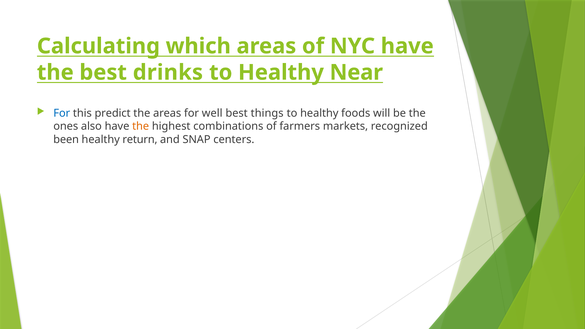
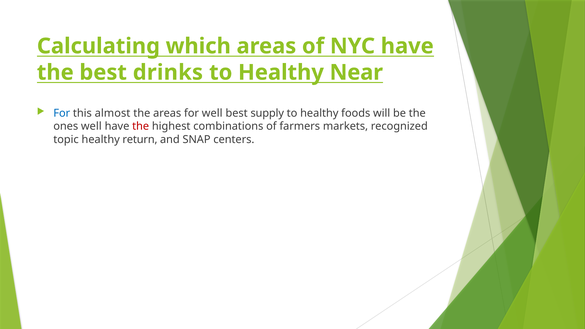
predict: predict -> almost
things: things -> supply
ones also: also -> well
the at (141, 126) colour: orange -> red
been: been -> topic
